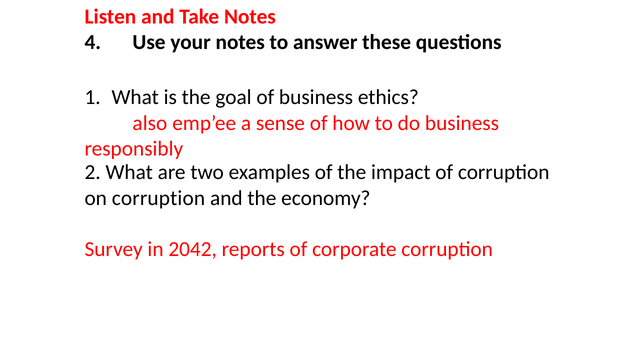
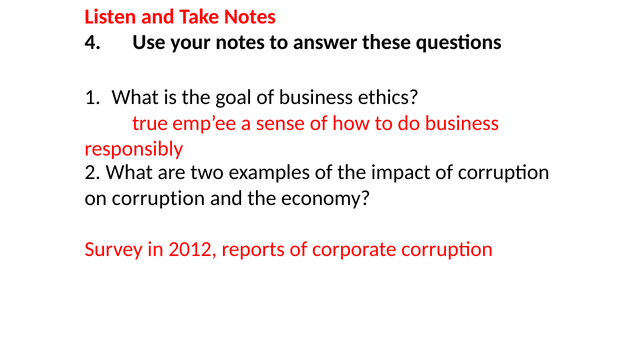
also: also -> true
2042: 2042 -> 2012
